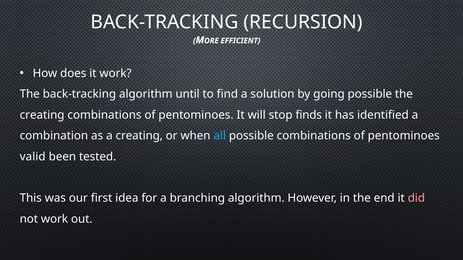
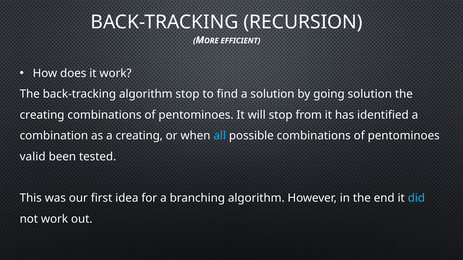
algorithm until: until -> stop
going possible: possible -> solution
finds: finds -> from
did colour: pink -> light blue
